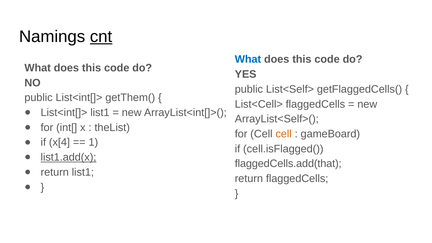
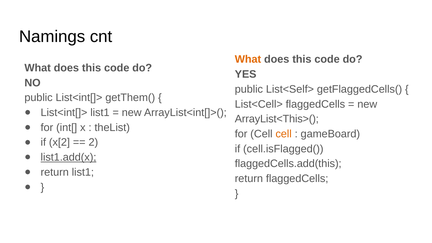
cnt underline: present -> none
What at (248, 59) colour: blue -> orange
ArrayList<Self>(: ArrayList<Self>( -> ArrayList<This>(
x[4: x[4 -> x[2
1: 1 -> 2
flaggedCells.add(that: flaggedCells.add(that -> flaggedCells.add(this
